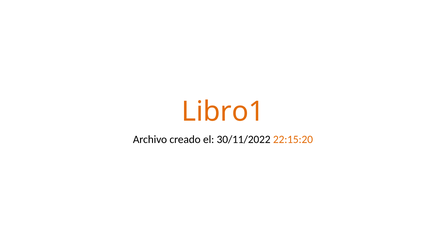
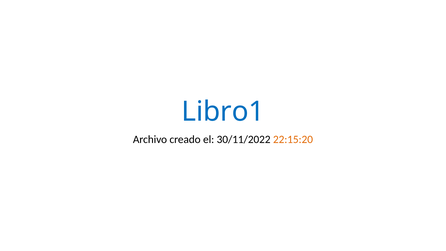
Libro1 colour: orange -> blue
